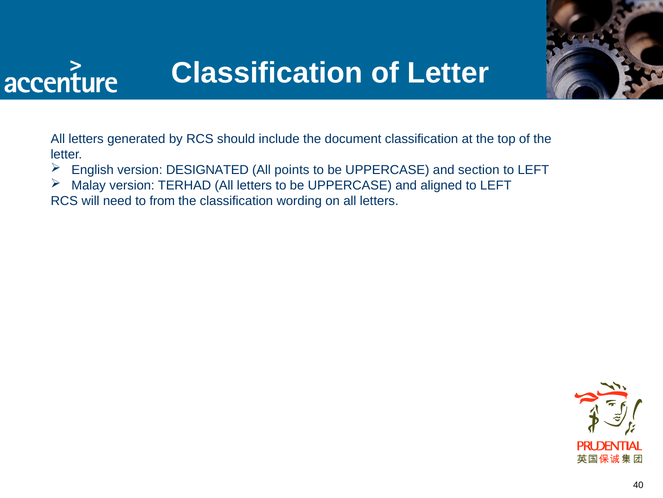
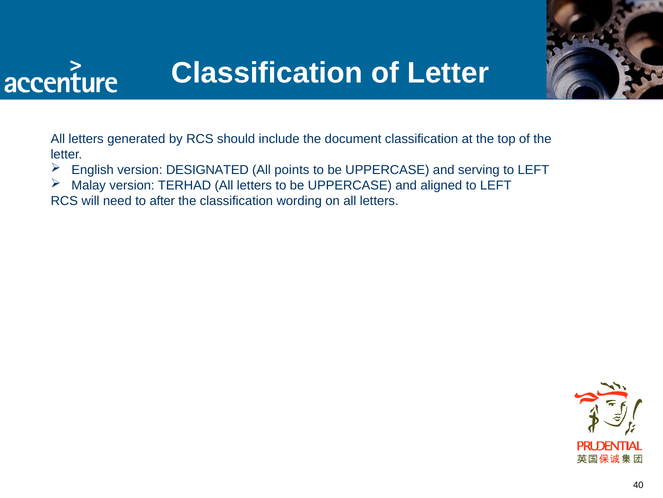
section: section -> serving
from: from -> after
